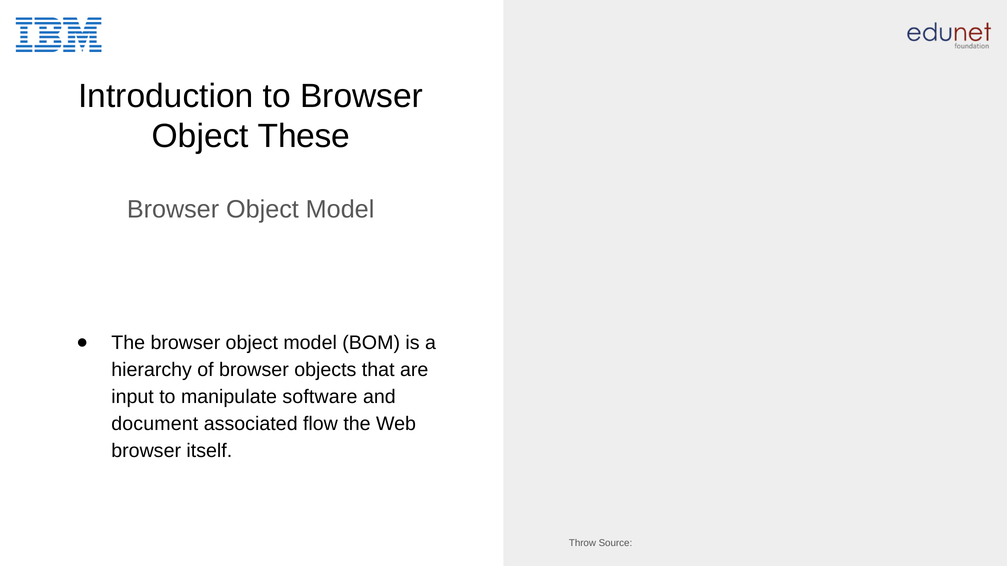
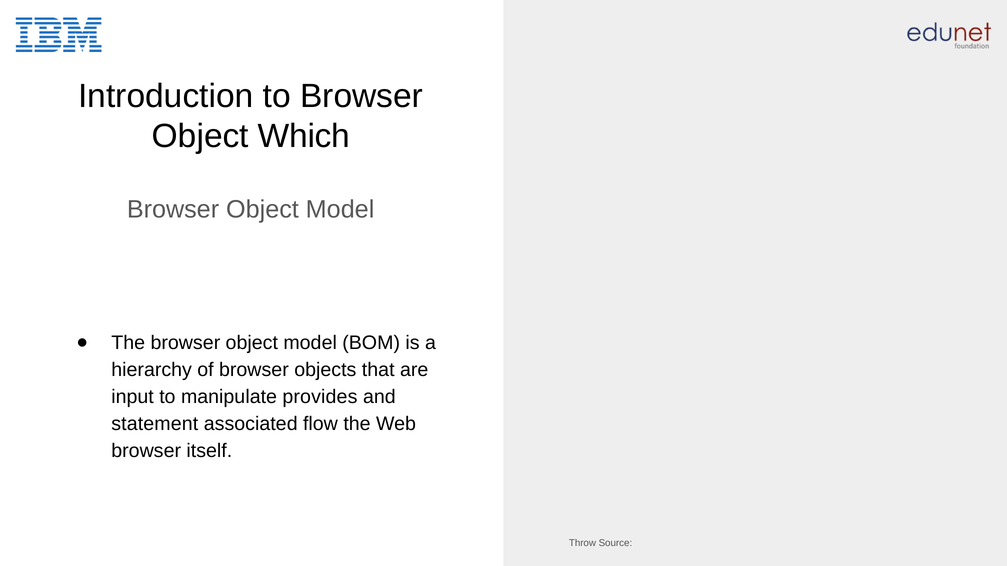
These: These -> Which
software: software -> provides
document: document -> statement
